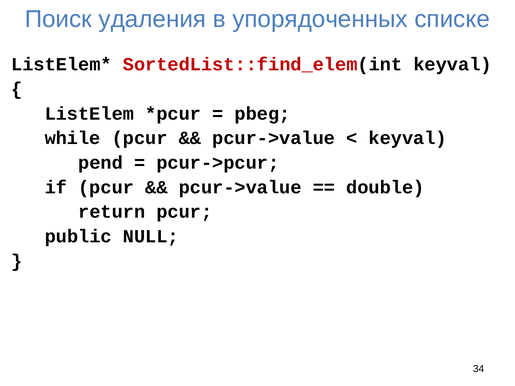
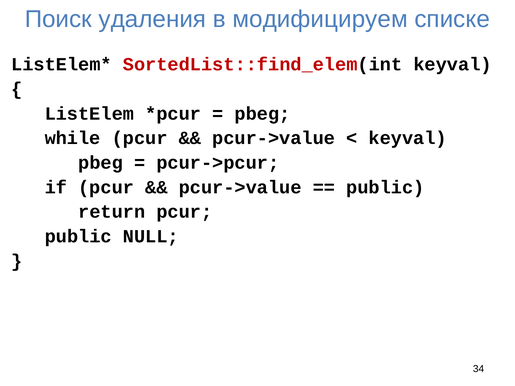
упорядоченных: упорядоченных -> модифицируем
pend at (101, 163): pend -> pbeg
double at (385, 187): double -> public
